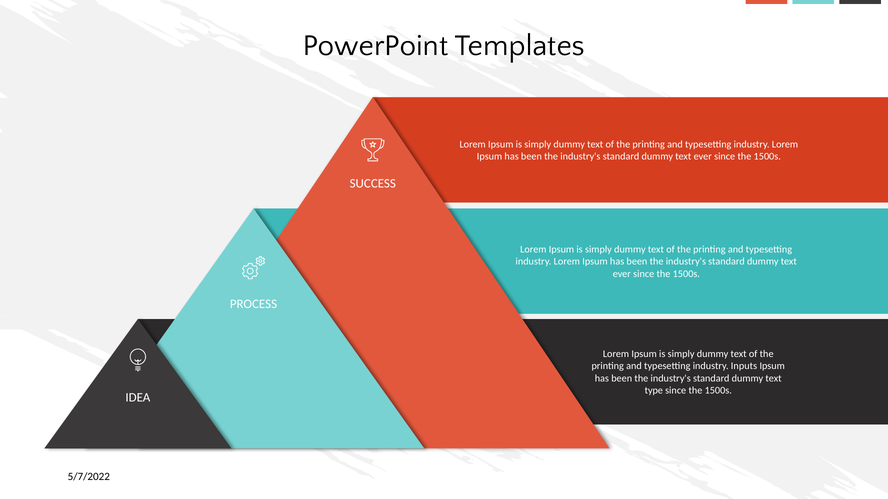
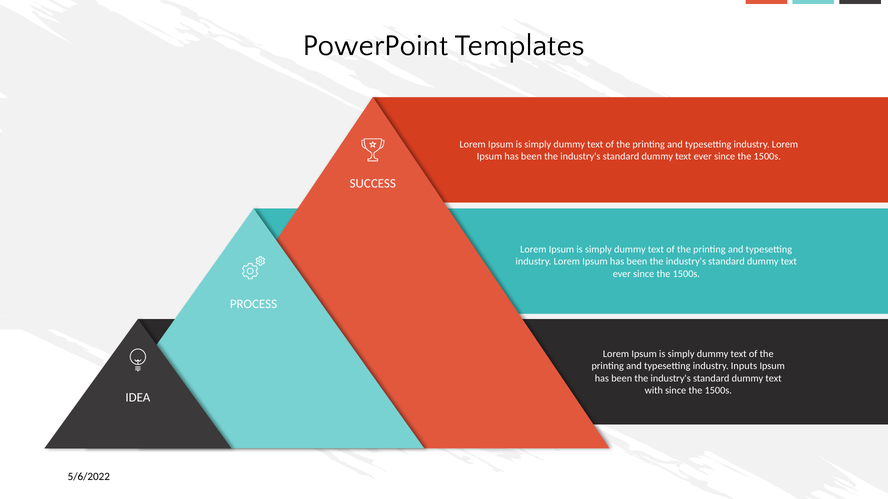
type: type -> with
5/7/2022: 5/7/2022 -> 5/6/2022
